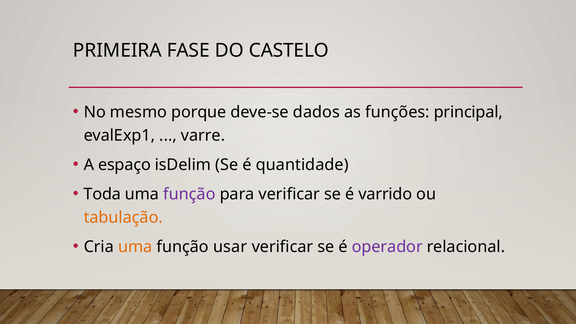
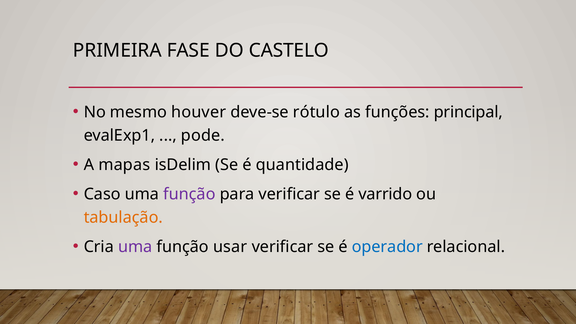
porque: porque -> houver
dados: dados -> rótulo
varre: varre -> pode
espaço: espaço -> mapas
Toda: Toda -> Caso
uma at (135, 247) colour: orange -> purple
operador colour: purple -> blue
